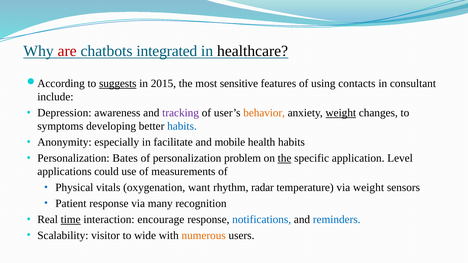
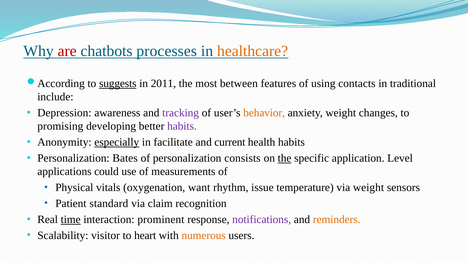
integrated: integrated -> processes
healthcare colour: black -> orange
2015: 2015 -> 2011
sensitive: sensitive -> between
consultant: consultant -> traditional
weight at (341, 113) underline: present -> none
symptoms: symptoms -> promising
habits at (182, 126) colour: blue -> purple
especially underline: none -> present
mobile: mobile -> current
problem: problem -> consists
radar: radar -> issue
Patient response: response -> standard
many: many -> claim
encourage: encourage -> prominent
notifications colour: blue -> purple
reminders colour: blue -> orange
wide: wide -> heart
